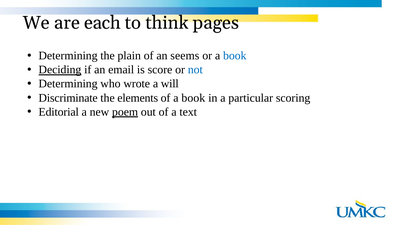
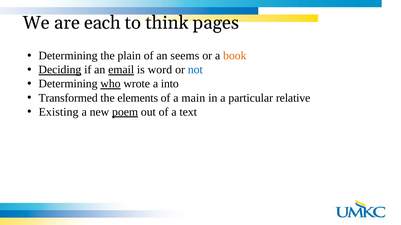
book at (235, 56) colour: blue -> orange
email underline: none -> present
score: score -> word
who underline: none -> present
will: will -> into
Discriminate: Discriminate -> Transformed
of a book: book -> main
scoring: scoring -> relative
Editorial: Editorial -> Existing
